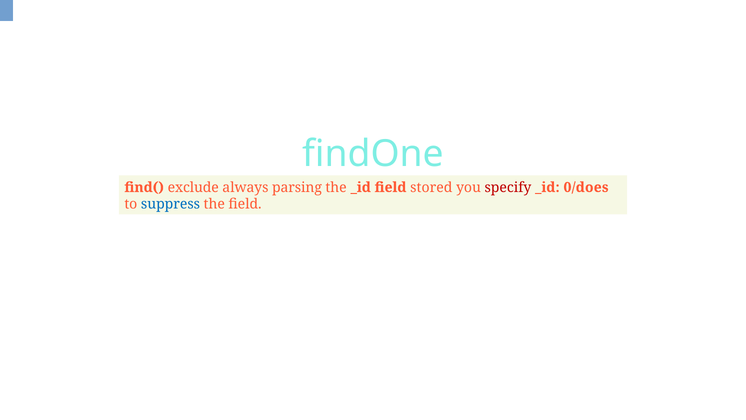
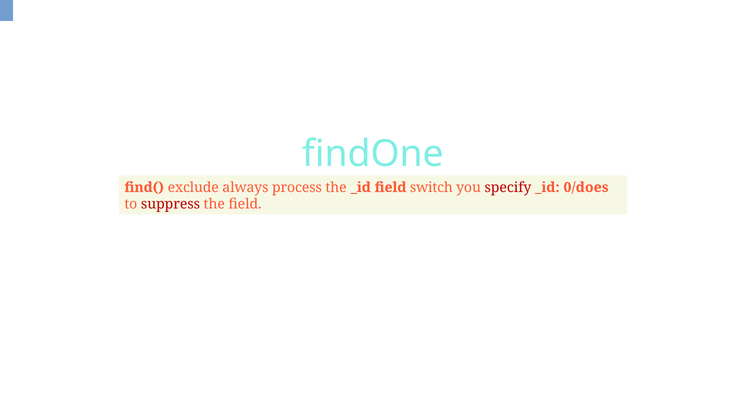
parsing: parsing -> process
stored: stored -> switch
suppress colour: blue -> red
